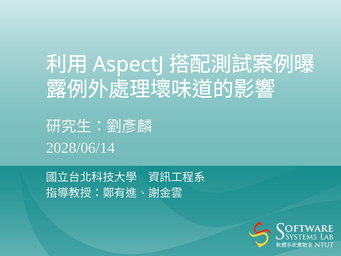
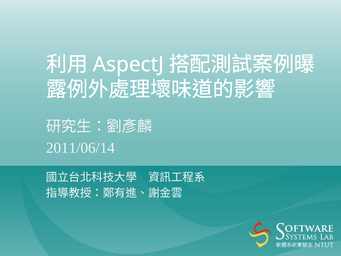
2028/06/14: 2028/06/14 -> 2011/06/14
